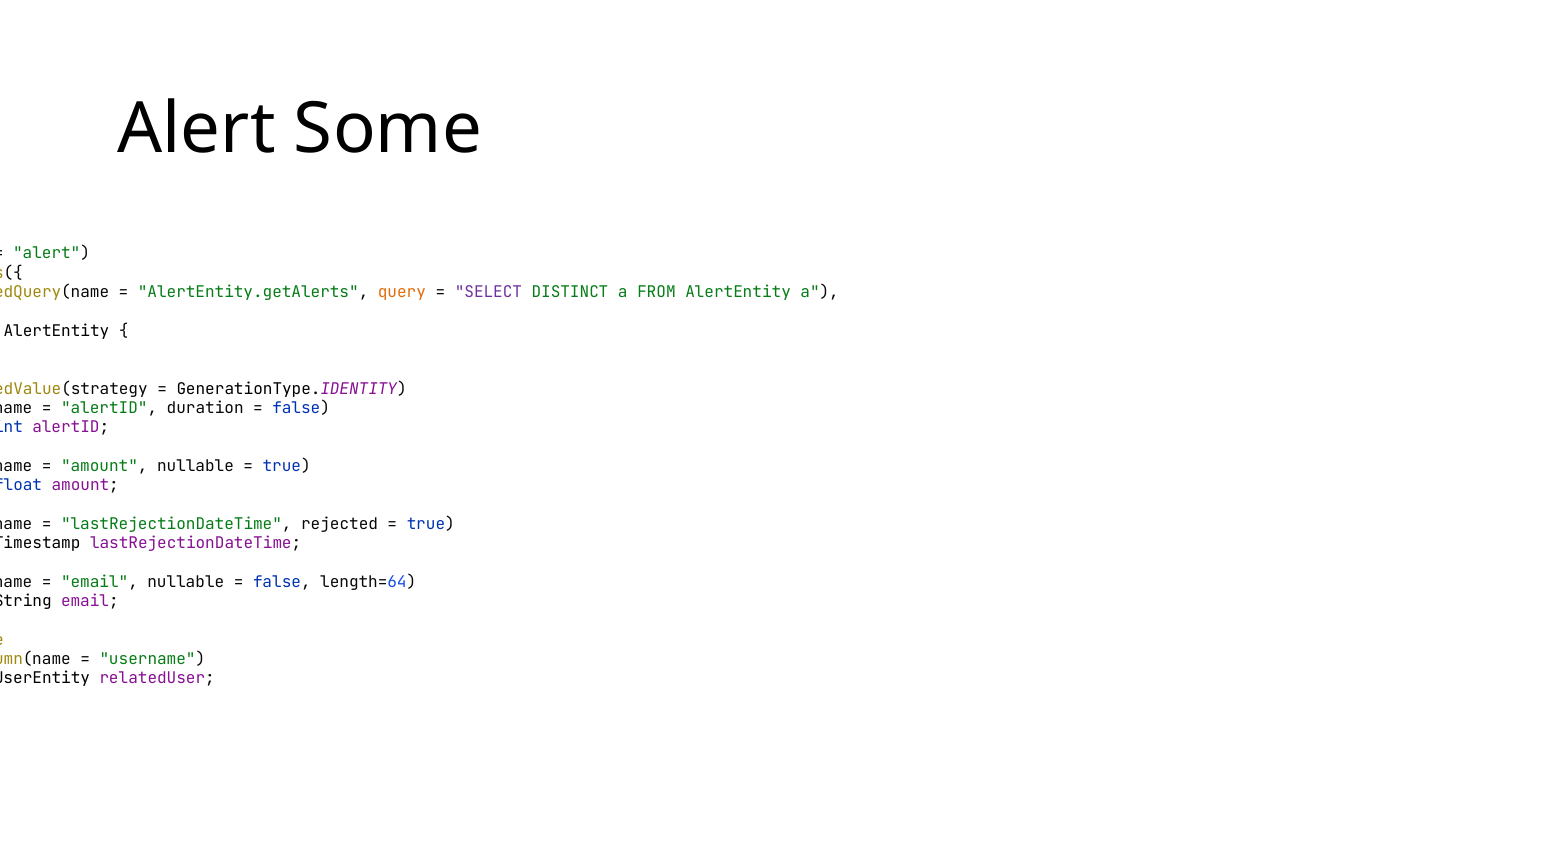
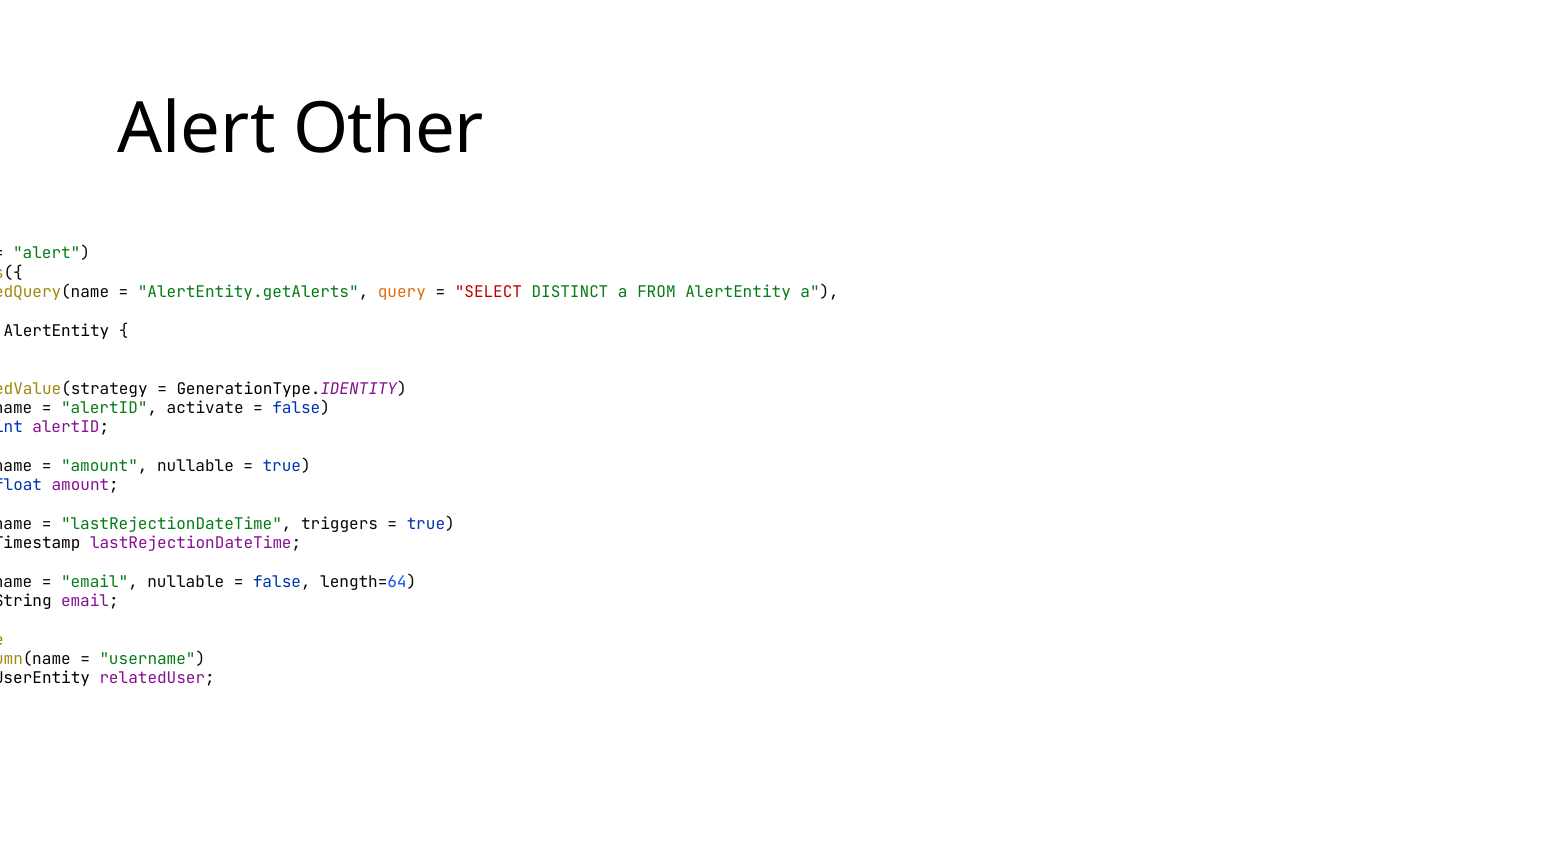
Some: Some -> Other
SELECT colour: purple -> red
duration: duration -> activate
rejected: rejected -> triggers
